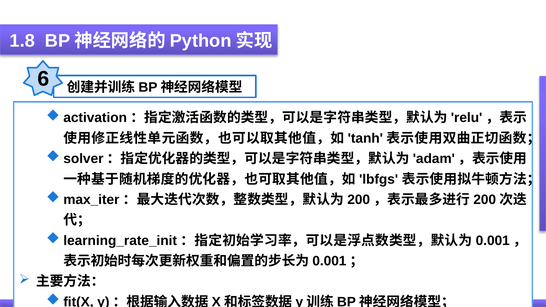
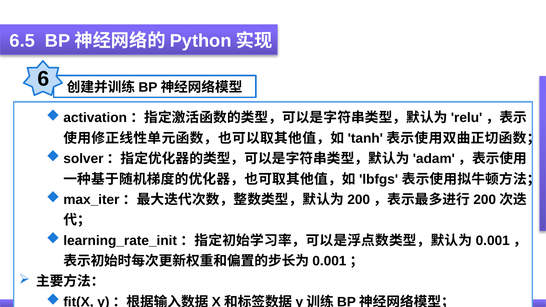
1.8: 1.8 -> 6.5
